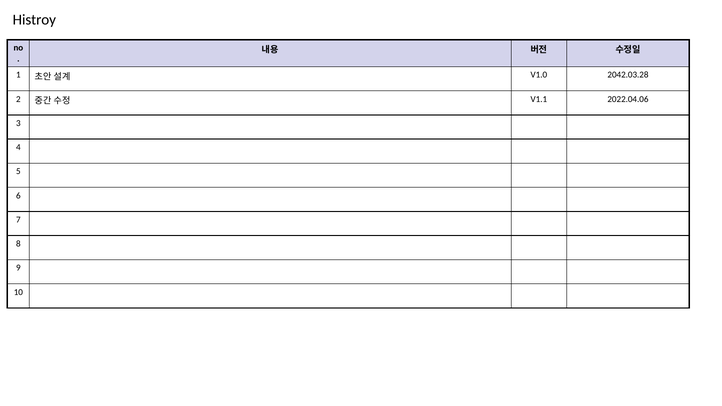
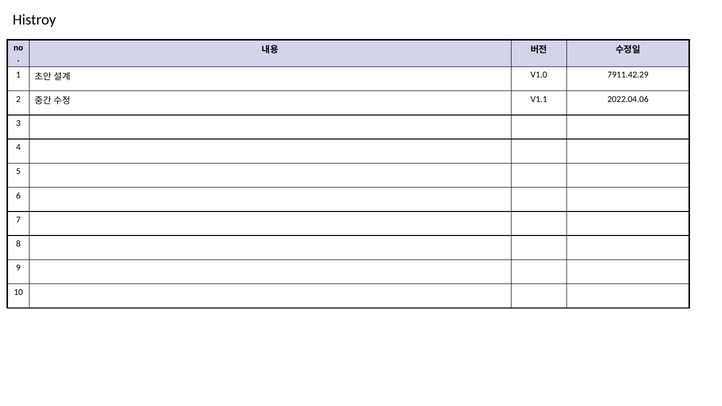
2042.03.28: 2042.03.28 -> 7911.42.29
